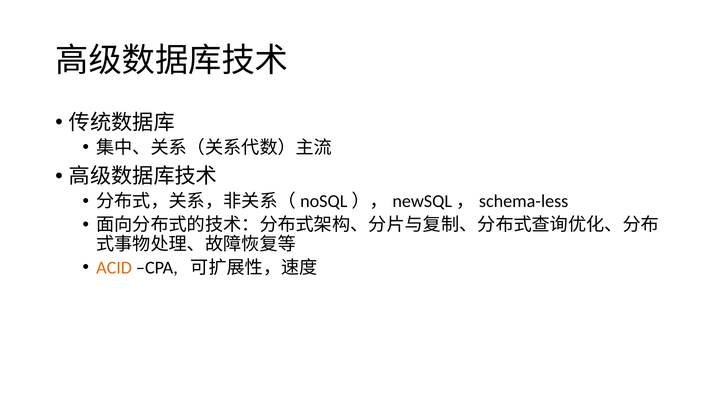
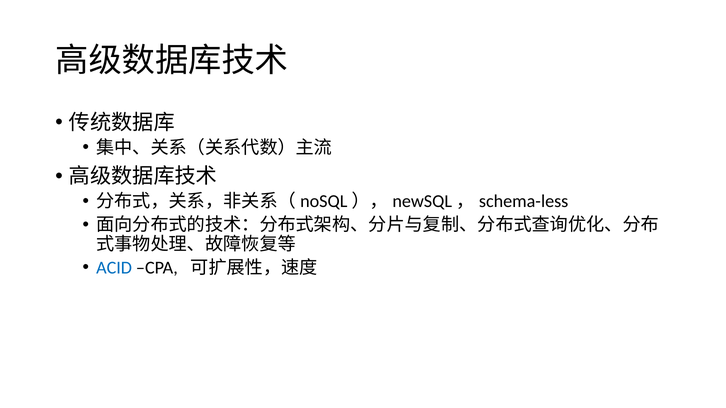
ACID colour: orange -> blue
